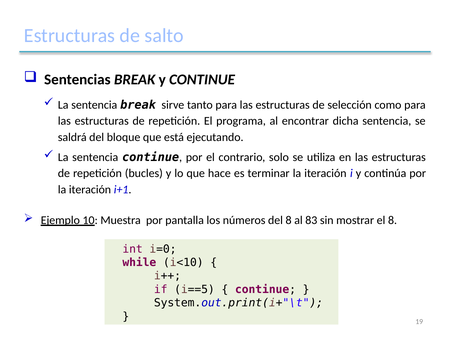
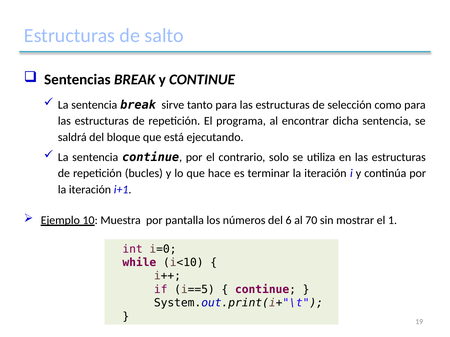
del 8: 8 -> 6
83: 83 -> 70
el 8: 8 -> 1
